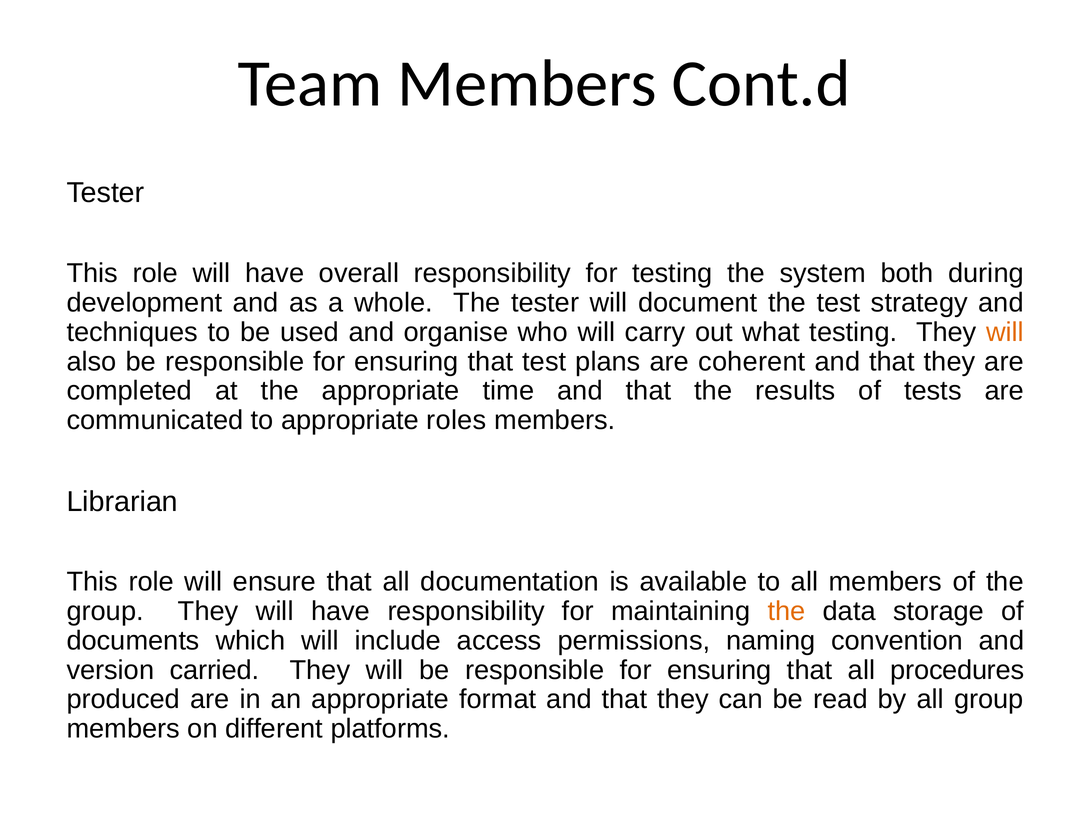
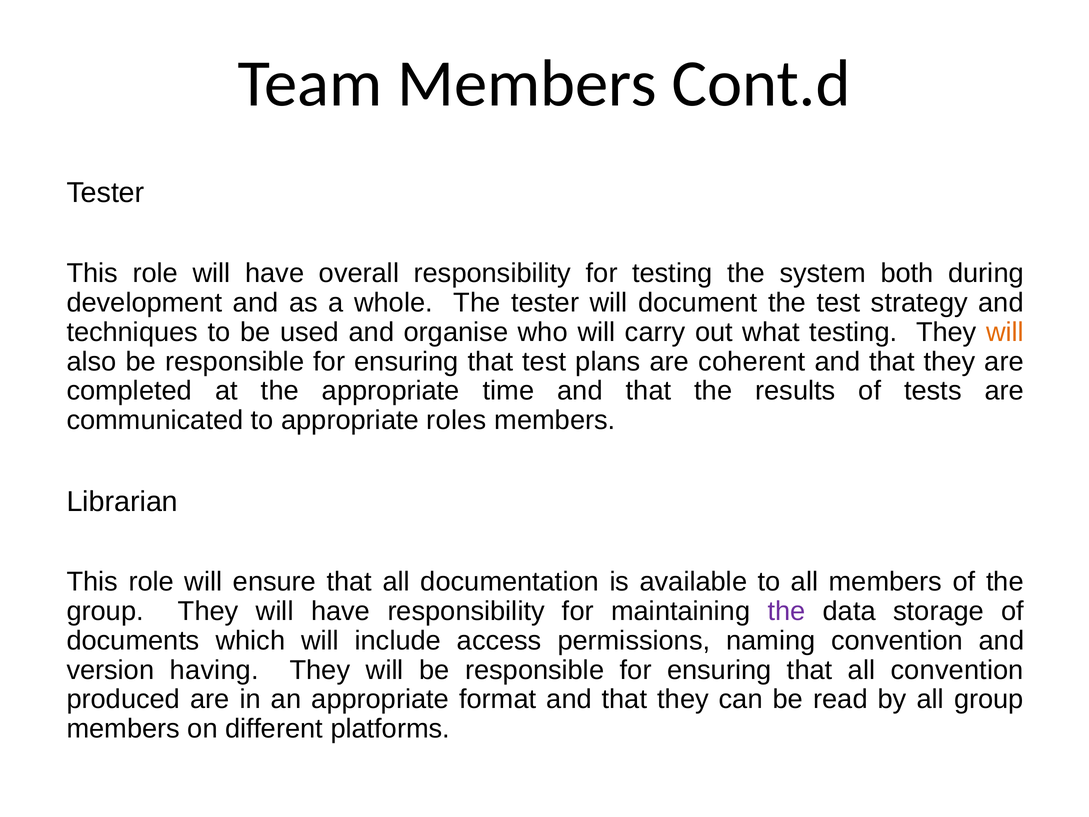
the at (787, 611) colour: orange -> purple
carried: carried -> having
all procedures: procedures -> convention
